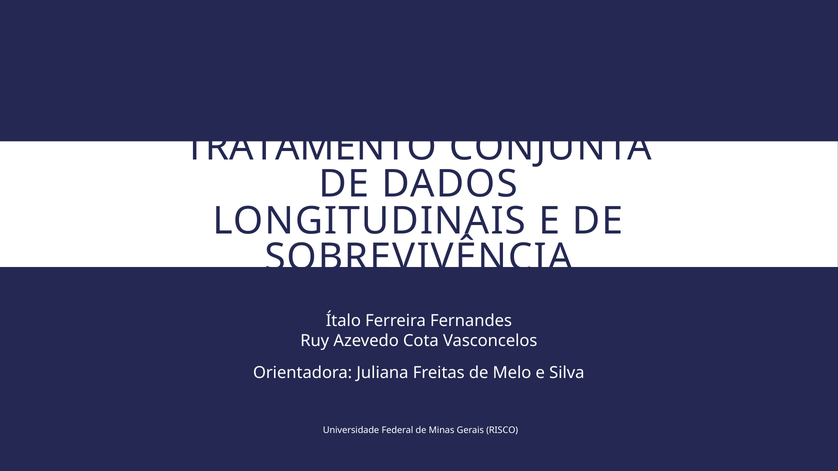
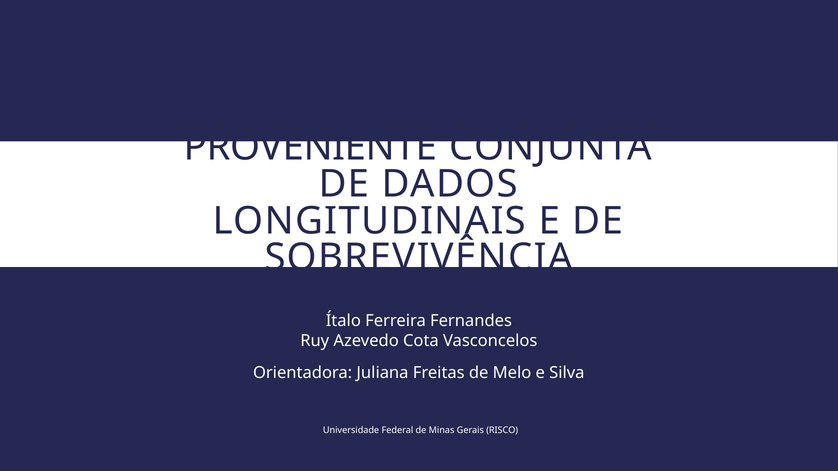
TRATAMENTO: TRATAMENTO -> PROVENIENTE
